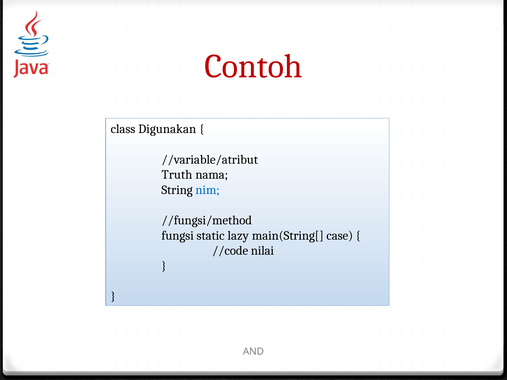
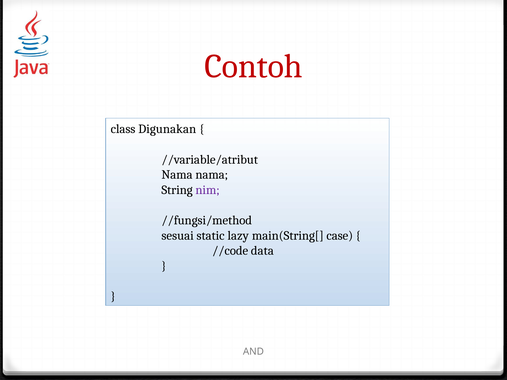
Truth at (177, 175): Truth -> Nama
nim colour: blue -> purple
fungsi: fungsi -> sesuai
nilai: nilai -> data
